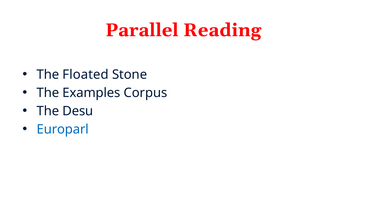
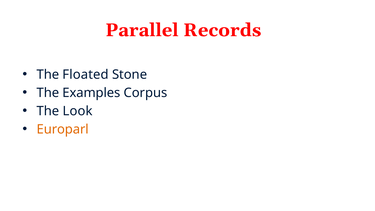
Reading: Reading -> Records
Desu: Desu -> Look
Europarl colour: blue -> orange
